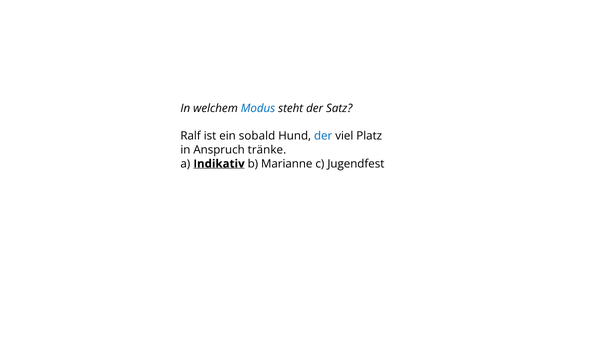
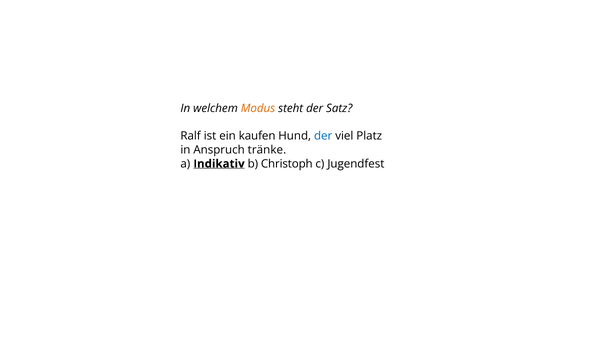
Modus colour: blue -> orange
sobald: sobald -> kaufen
Marianne: Marianne -> Christoph
